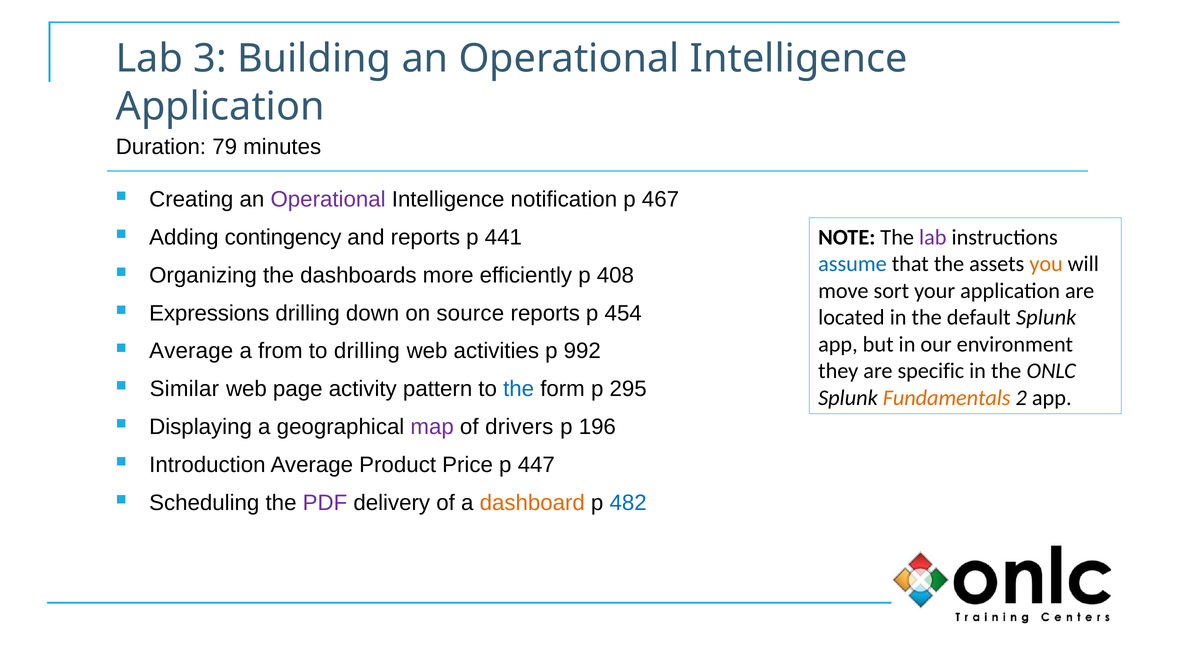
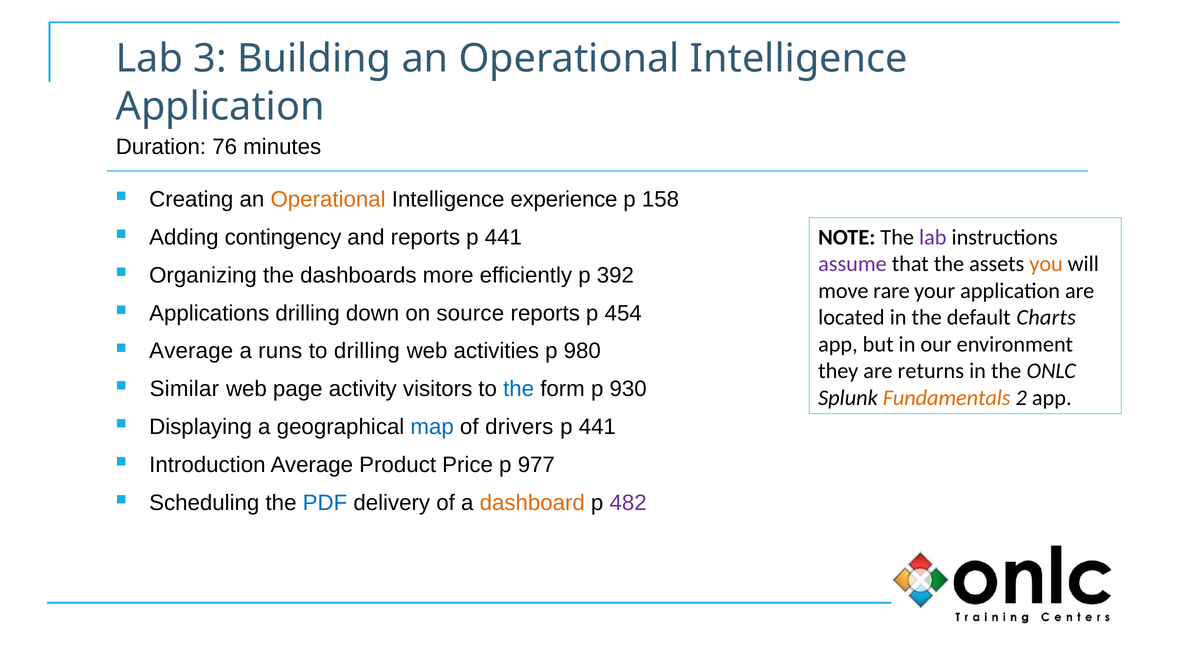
79: 79 -> 76
Operational at (328, 199) colour: purple -> orange
notification: notification -> experience
467: 467 -> 158
assume colour: blue -> purple
408: 408 -> 392
sort: sort -> rare
Expressions: Expressions -> Applications
default Splunk: Splunk -> Charts
from: from -> runs
992: 992 -> 980
specific: specific -> returns
pattern: pattern -> visitors
295: 295 -> 930
map colour: purple -> blue
196 at (597, 427): 196 -> 441
447: 447 -> 977
PDF colour: purple -> blue
482 colour: blue -> purple
